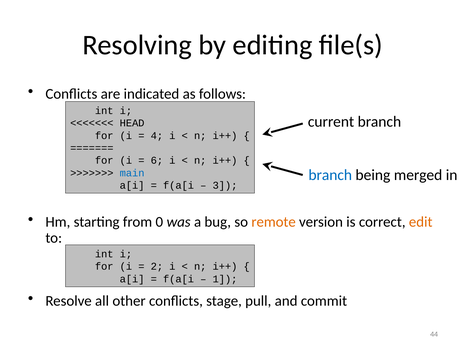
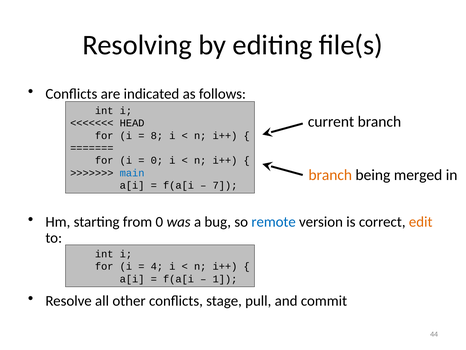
4: 4 -> 8
6 at (157, 160): 6 -> 0
branch at (330, 175) colour: blue -> orange
3: 3 -> 7
remote colour: orange -> blue
2: 2 -> 4
